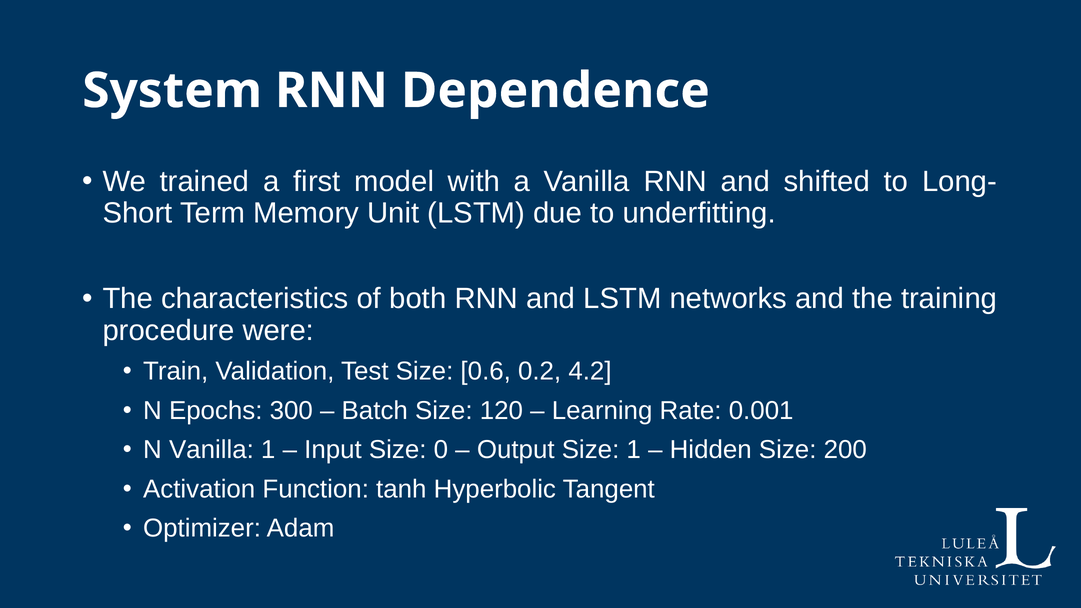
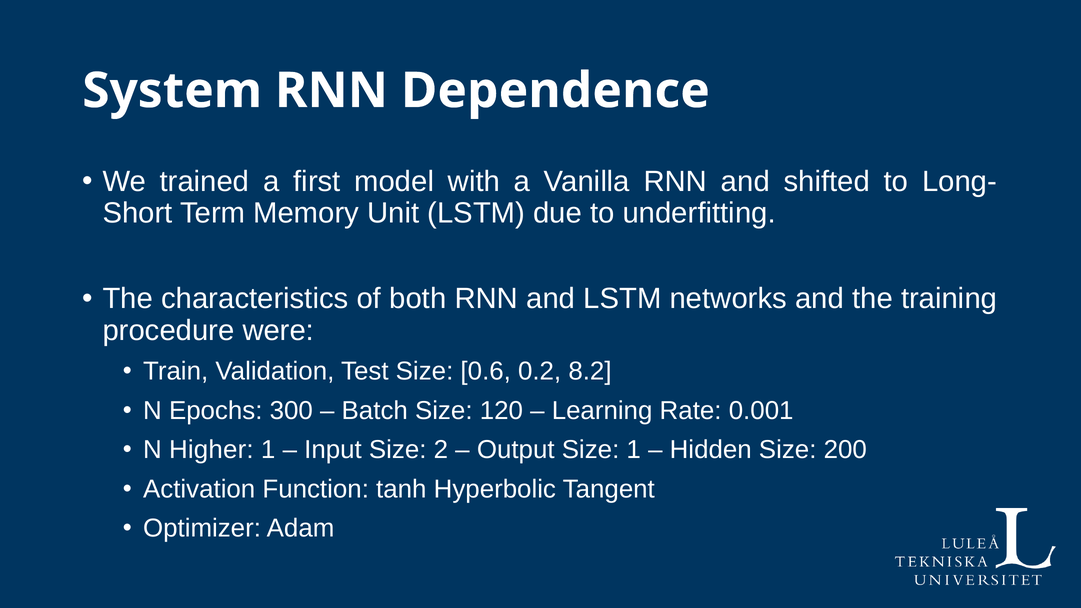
4.2: 4.2 -> 8.2
N Vanilla: Vanilla -> Higher
0: 0 -> 2
